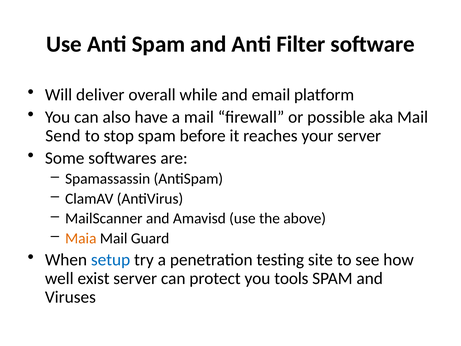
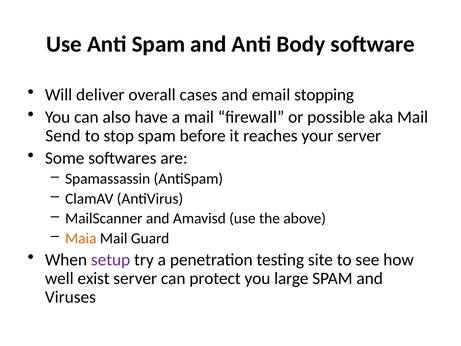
Filter: Filter -> Body
while: while -> cases
platform: platform -> stopping
setup colour: blue -> purple
tools: tools -> large
